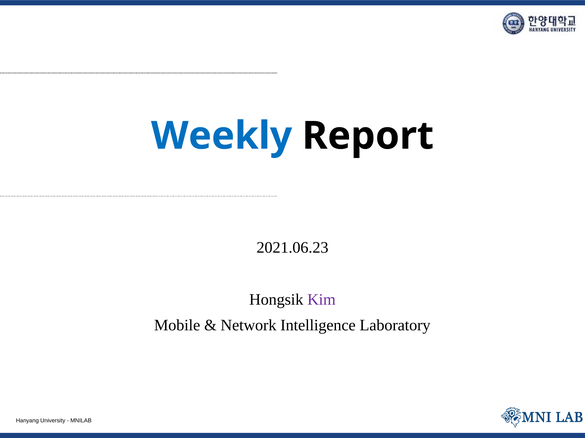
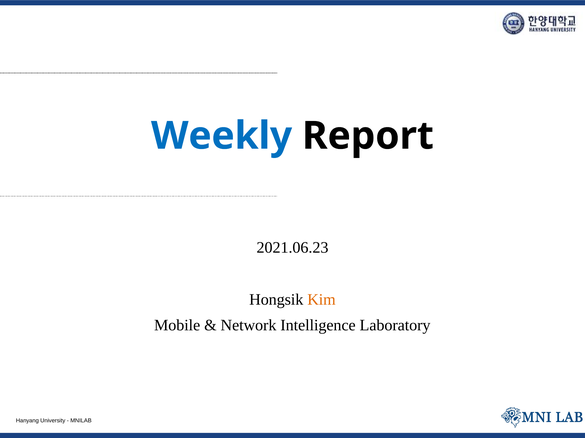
Kim colour: purple -> orange
